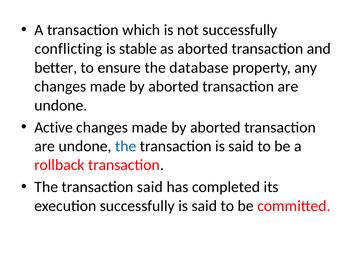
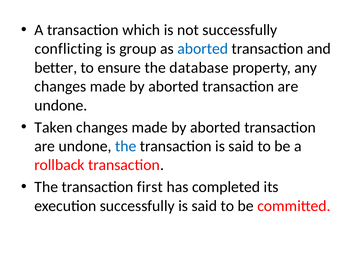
stable: stable -> group
aborted at (203, 49) colour: black -> blue
Active: Active -> Taken
transaction said: said -> first
